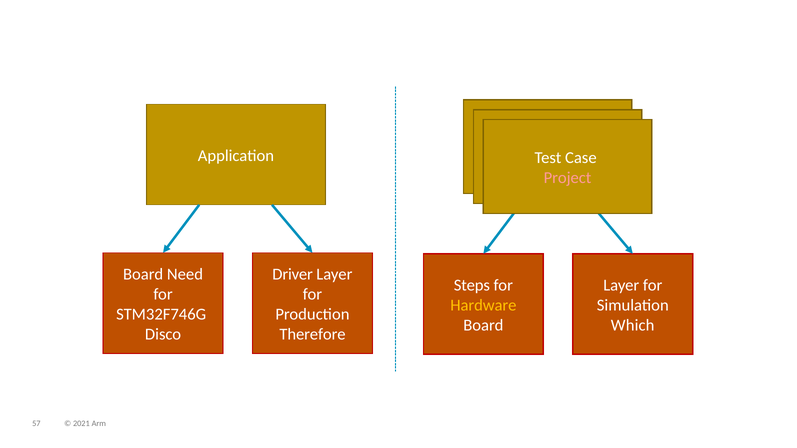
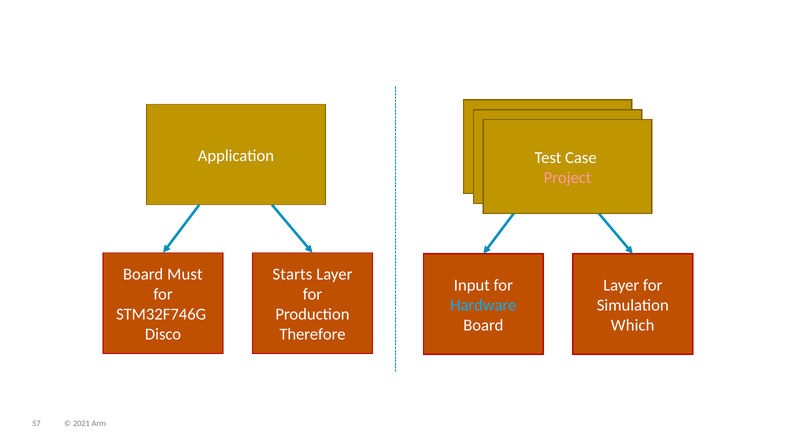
Need: Need -> Must
Driver: Driver -> Starts
Steps: Steps -> Input
Hardware colour: yellow -> light blue
